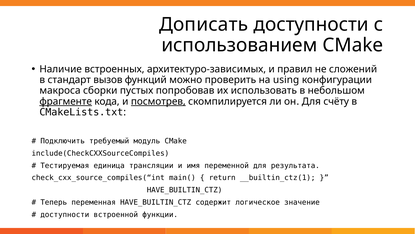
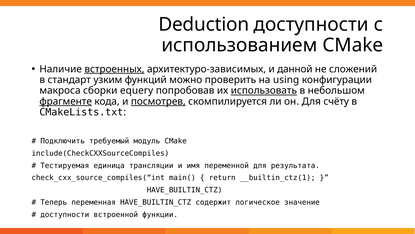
Дописать: Дописать -> Deduction
встроенных underline: none -> present
правил: правил -> данной
вызов: вызов -> узким
пустых: пустых -> equery
использовать underline: none -> present
